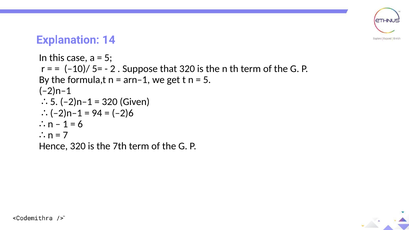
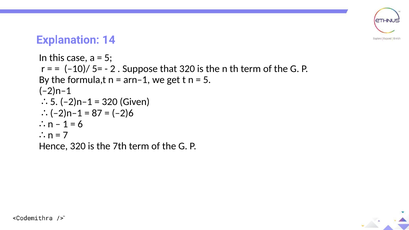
94: 94 -> 87
